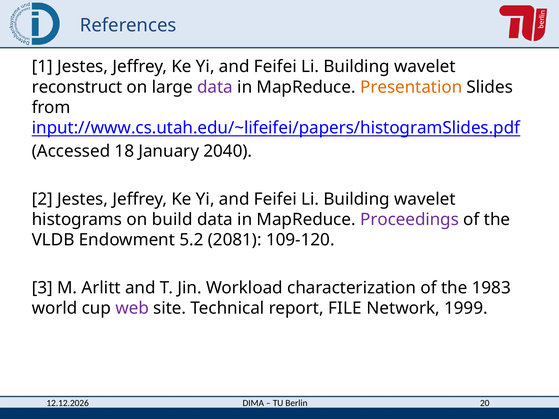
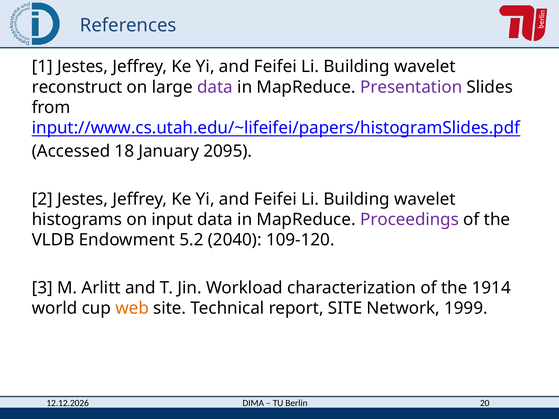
Presentation colour: orange -> purple
2040: 2040 -> 2095
build: build -> input
2081: 2081 -> 2040
1983: 1983 -> 1914
web colour: purple -> orange
report FILE: FILE -> SITE
